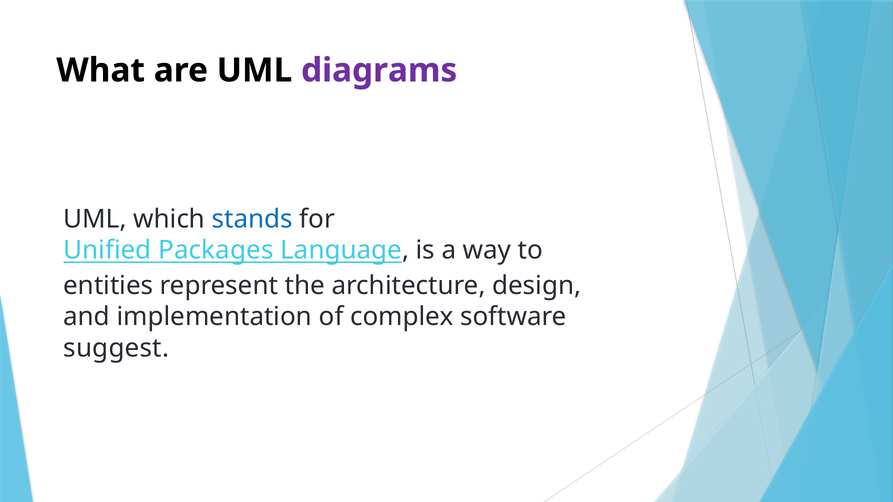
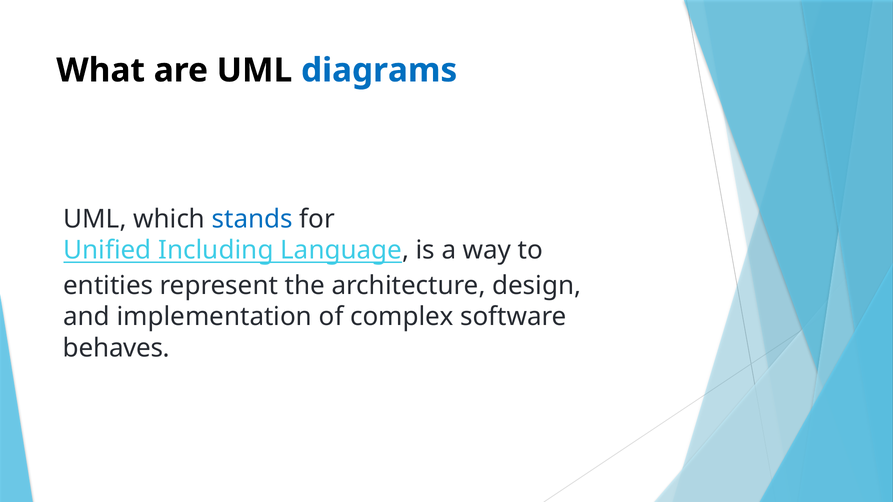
diagrams colour: purple -> blue
Packages: Packages -> Including
suggest: suggest -> behaves
